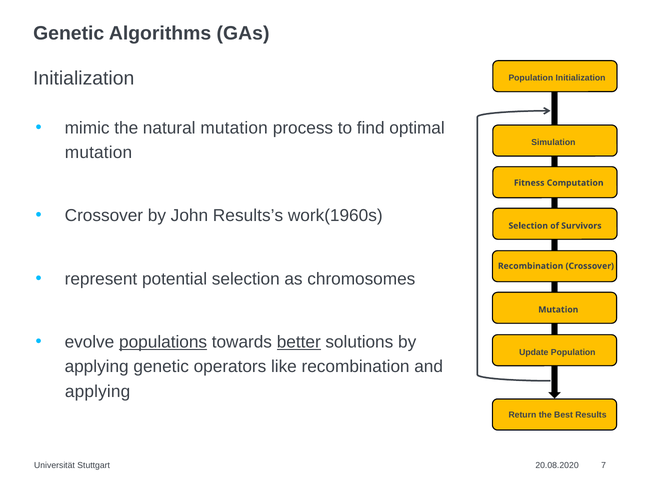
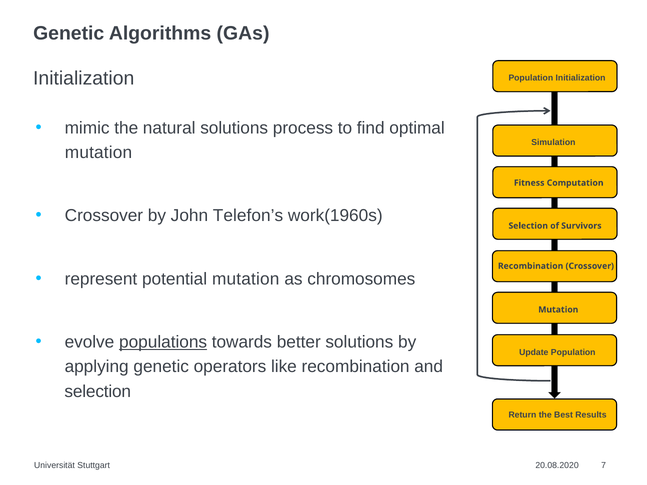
natural mutation: mutation -> solutions
Results’s: Results’s -> Telefon’s
potential selection: selection -> mutation
better underline: present -> none
applying at (98, 392): applying -> selection
